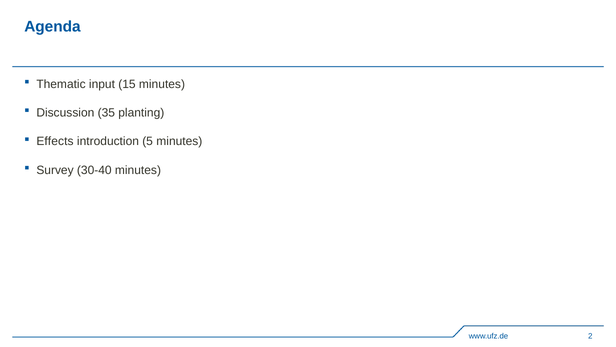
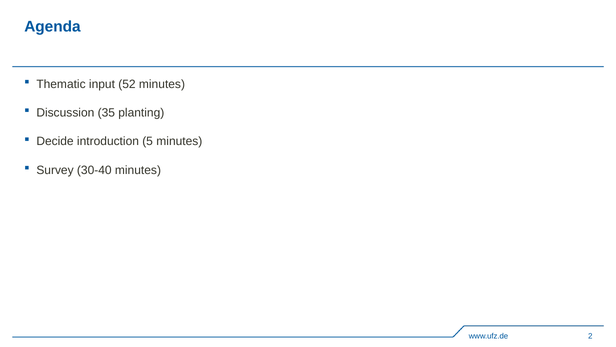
15: 15 -> 52
Effects: Effects -> Decide
